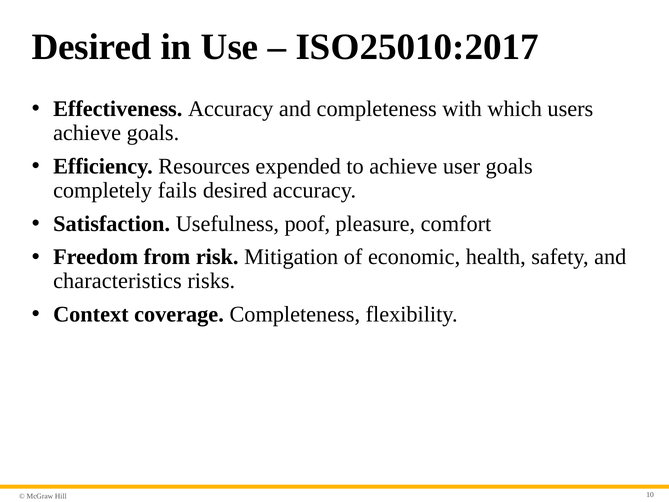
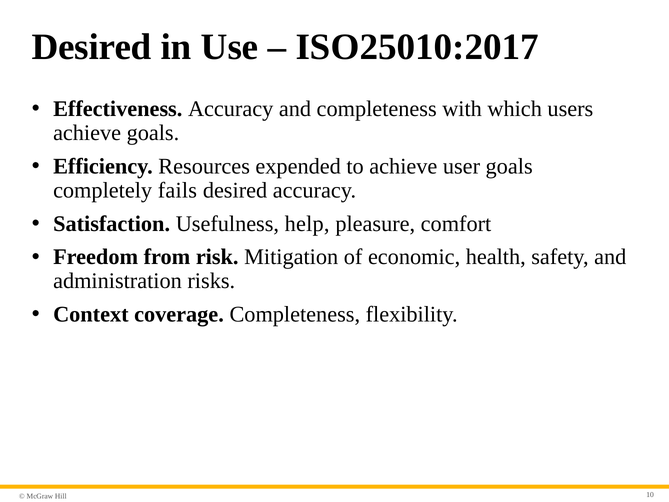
poof: poof -> help
characteristics: characteristics -> administration
